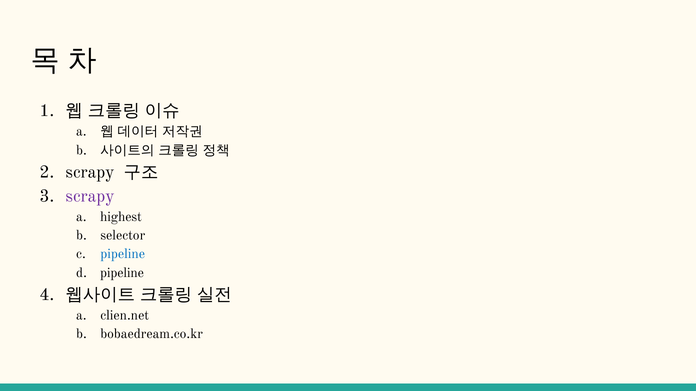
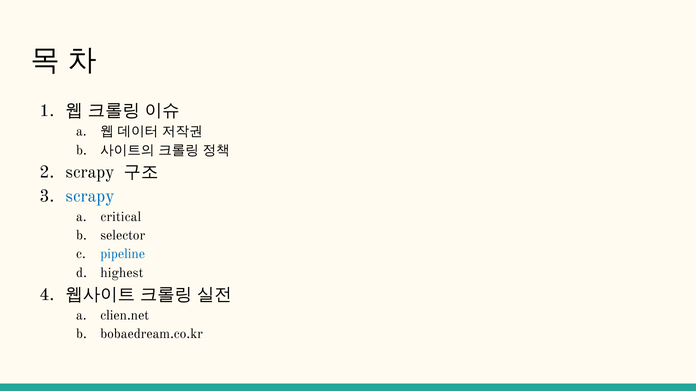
scrapy at (90, 196) colour: purple -> blue
highest: highest -> critical
pipeline at (122, 273): pipeline -> highest
